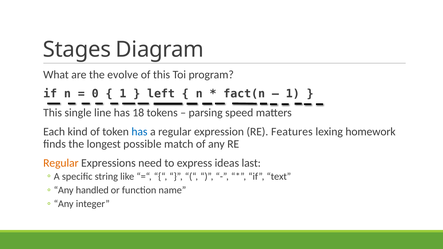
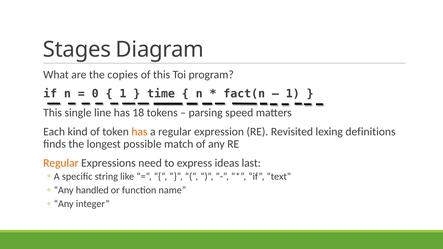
evolve: evolve -> copies
left: left -> time
has at (139, 132) colour: blue -> orange
Features: Features -> Revisited
homework: homework -> definitions
